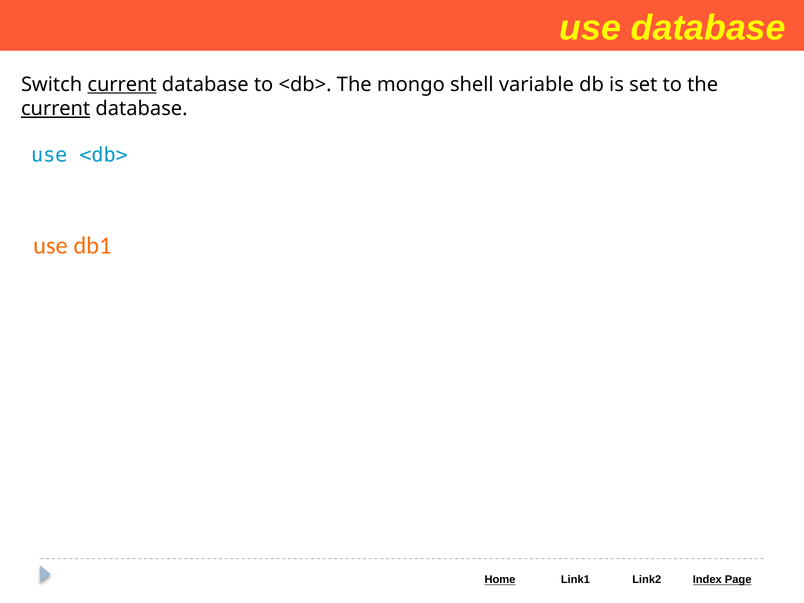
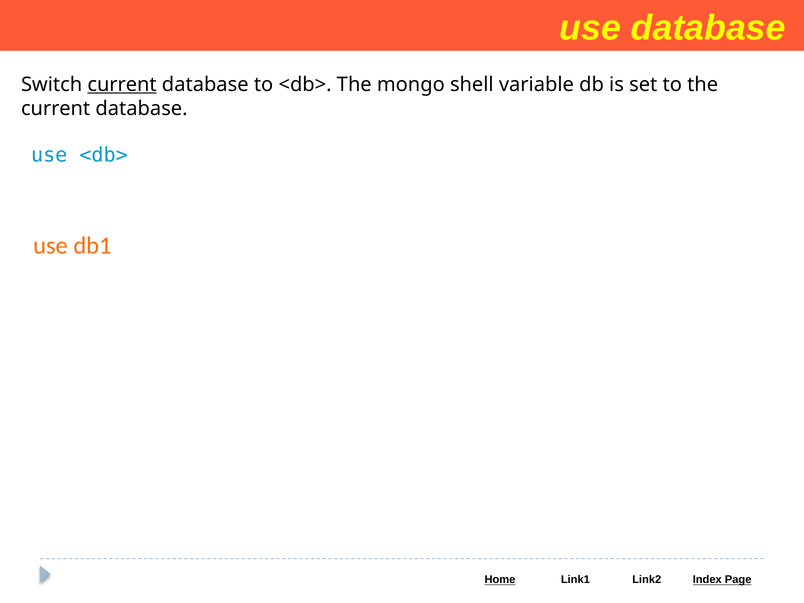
current at (56, 109) underline: present -> none
